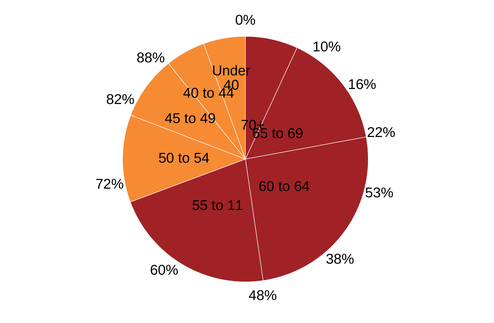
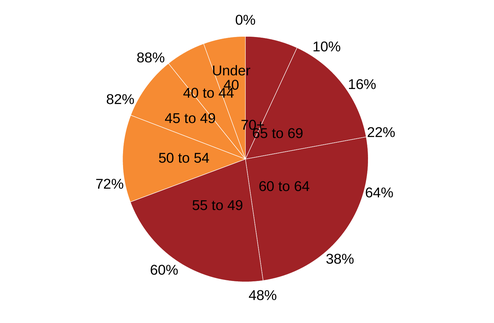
53%: 53% -> 64%
55 to 11: 11 -> 49
